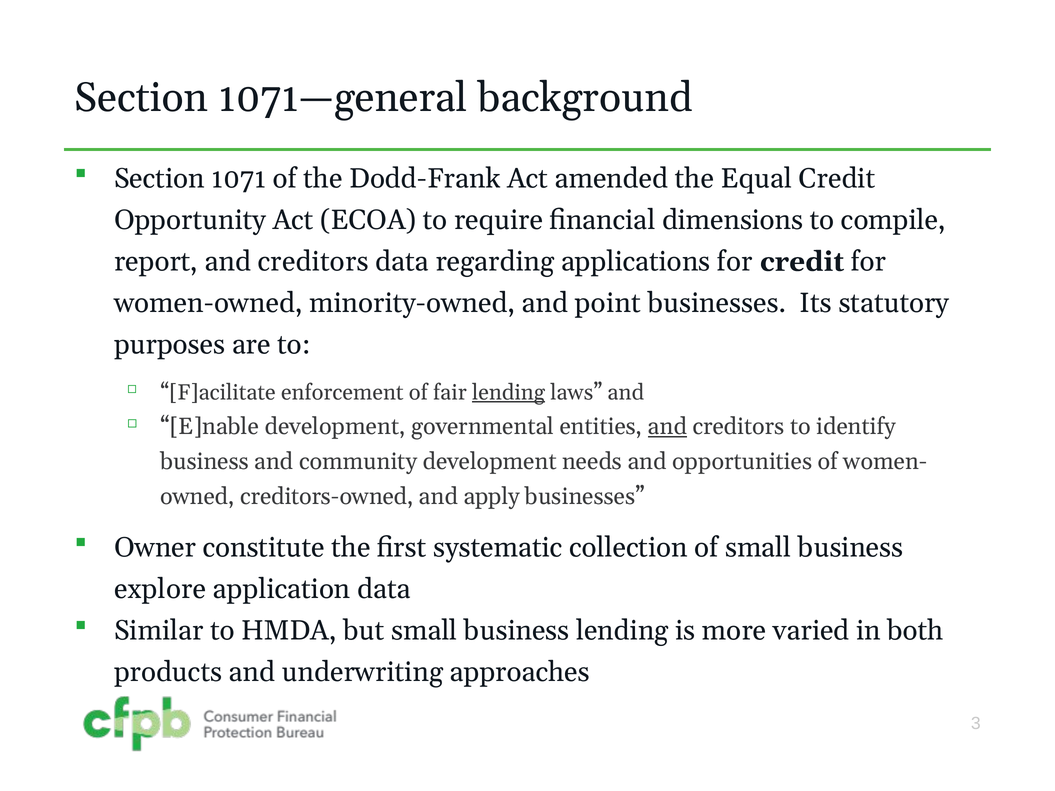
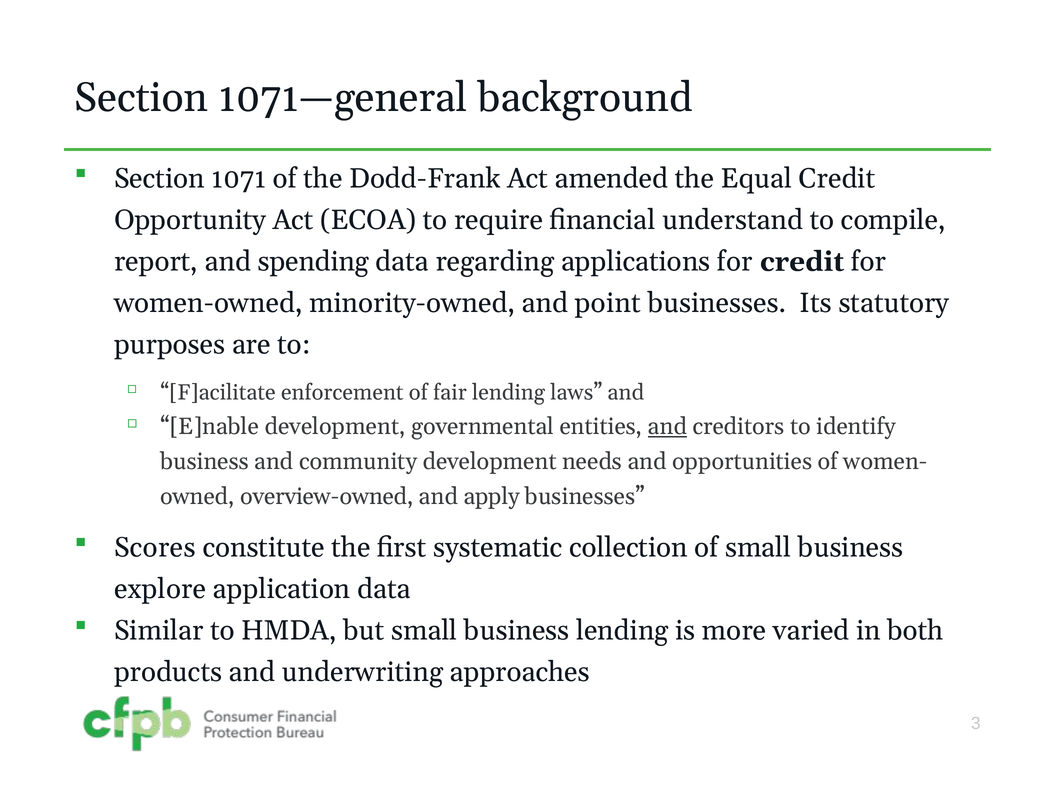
dimensions: dimensions -> understand
report and creditors: creditors -> spending
lending at (508, 393) underline: present -> none
creditors-owned: creditors-owned -> overview-owned
Owner: Owner -> Scores
